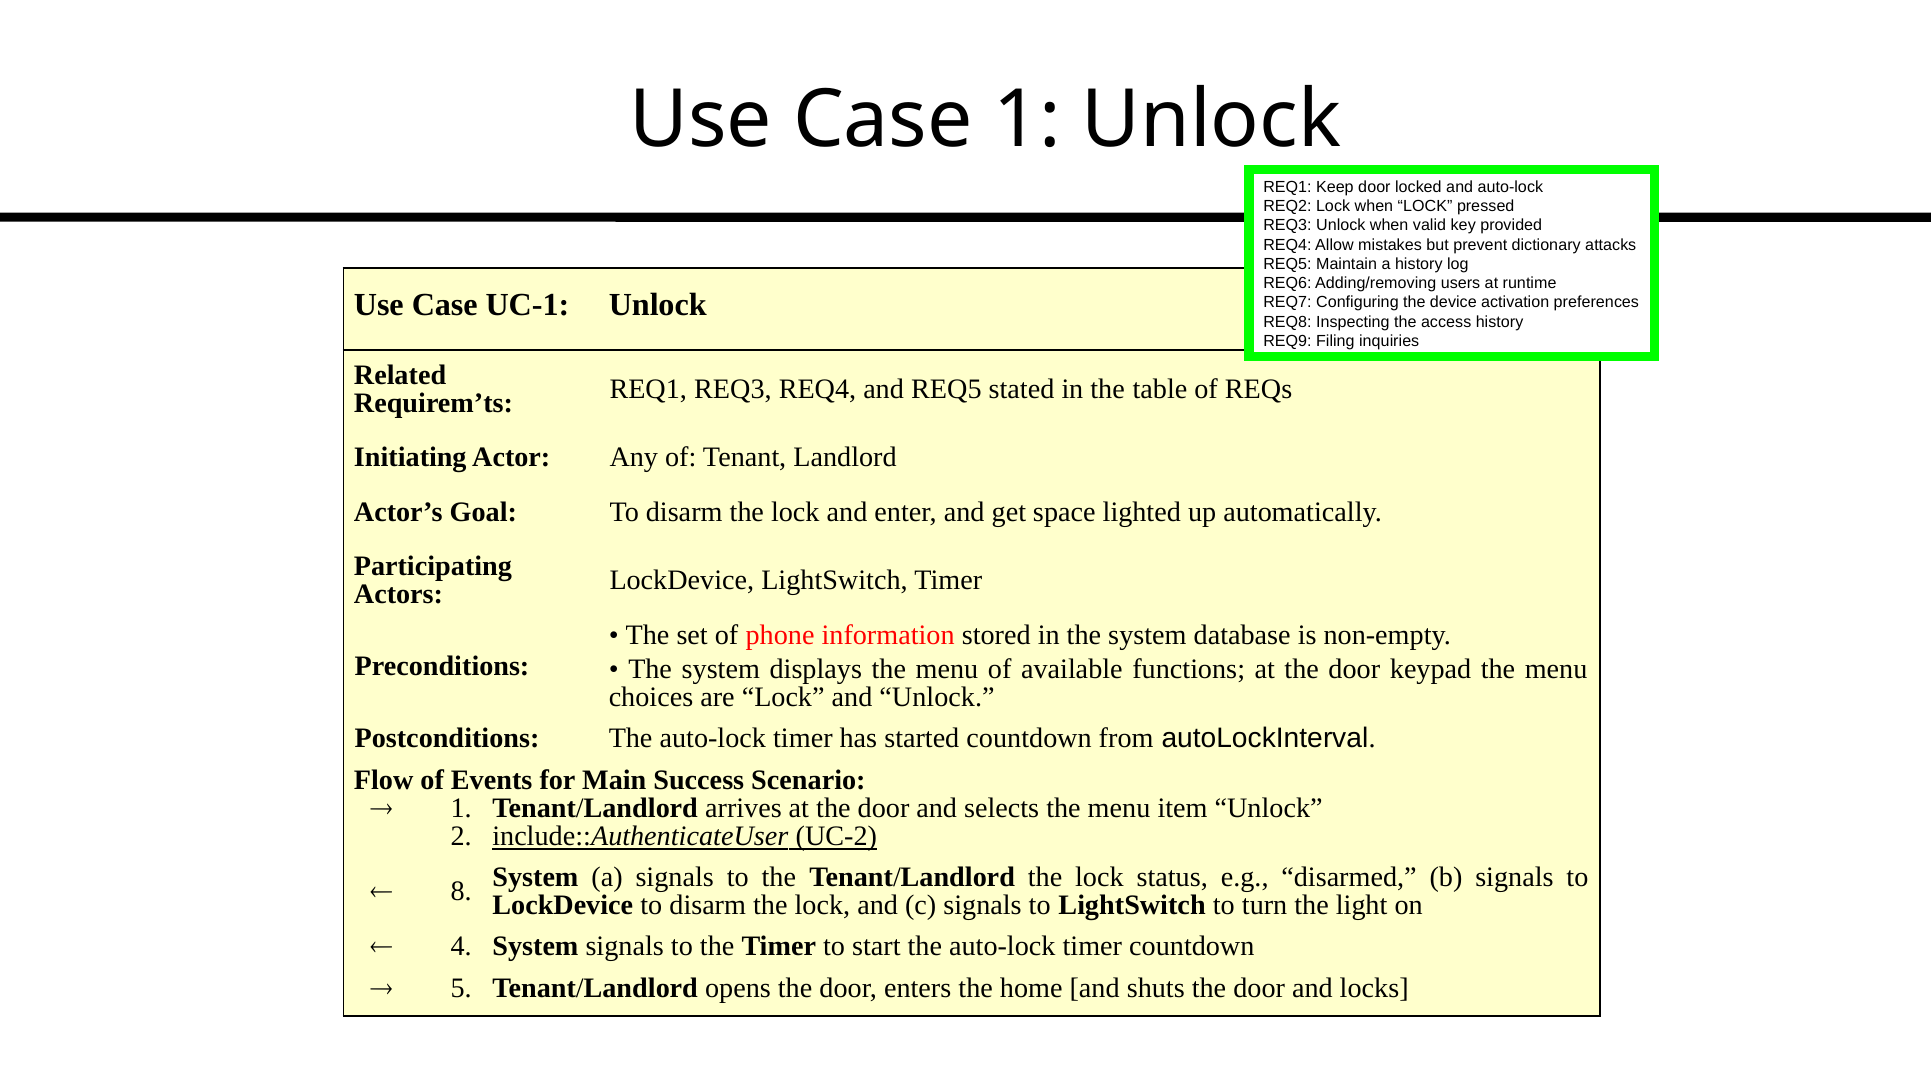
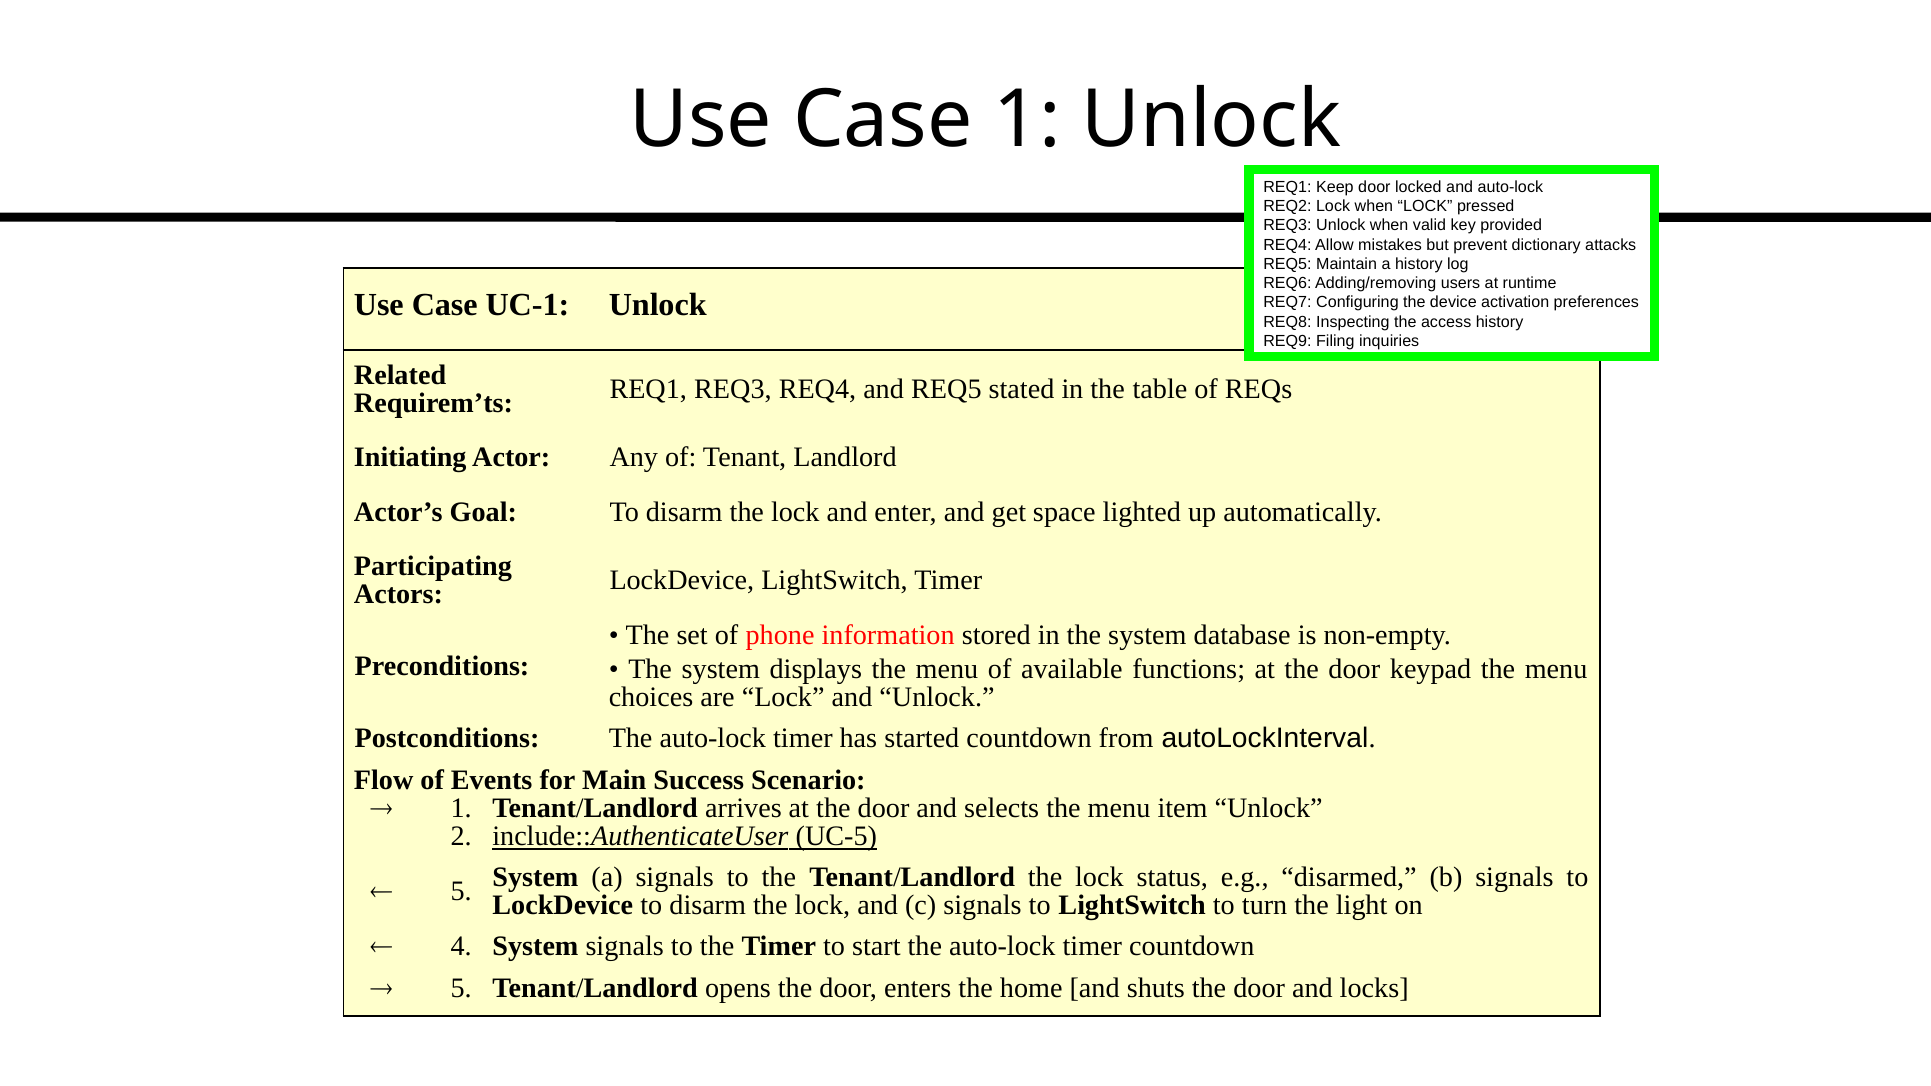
UC-2: UC-2 -> UC-5
8 at (461, 892): 8 -> 5
